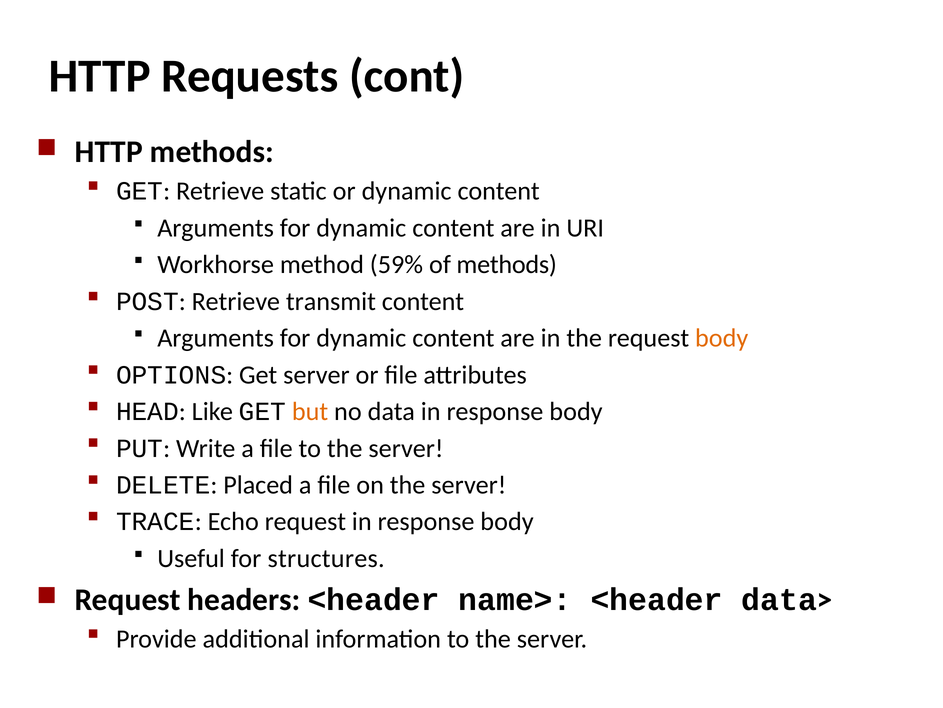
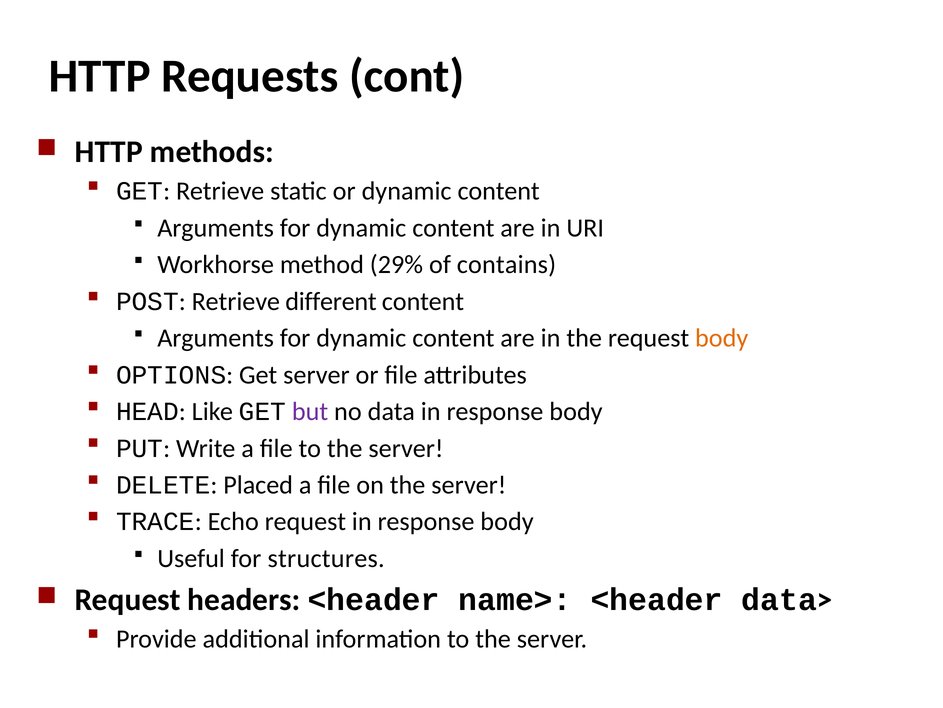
59%: 59% -> 29%
of methods: methods -> contains
transmit: transmit -> different
but colour: orange -> purple
